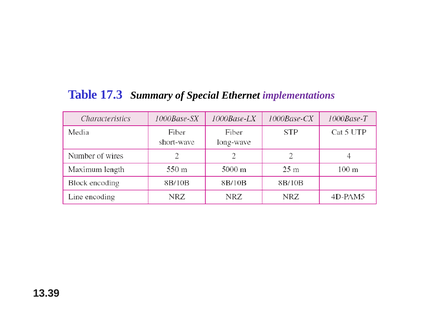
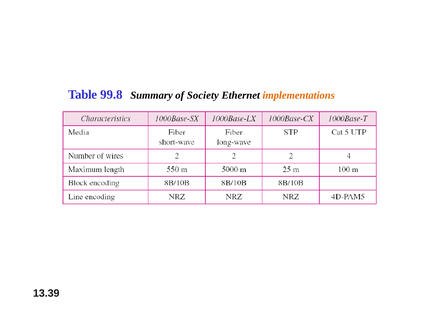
17.3: 17.3 -> 99.8
Special: Special -> Society
implementations colour: purple -> orange
